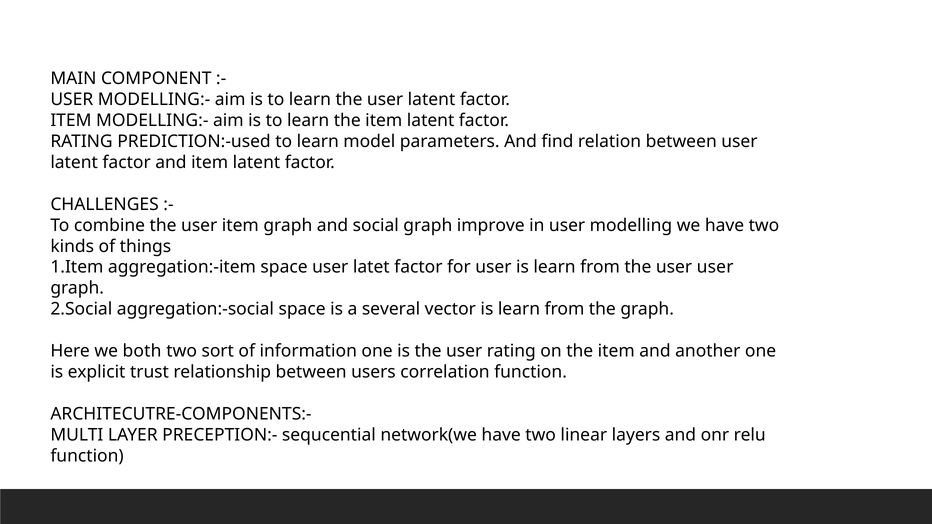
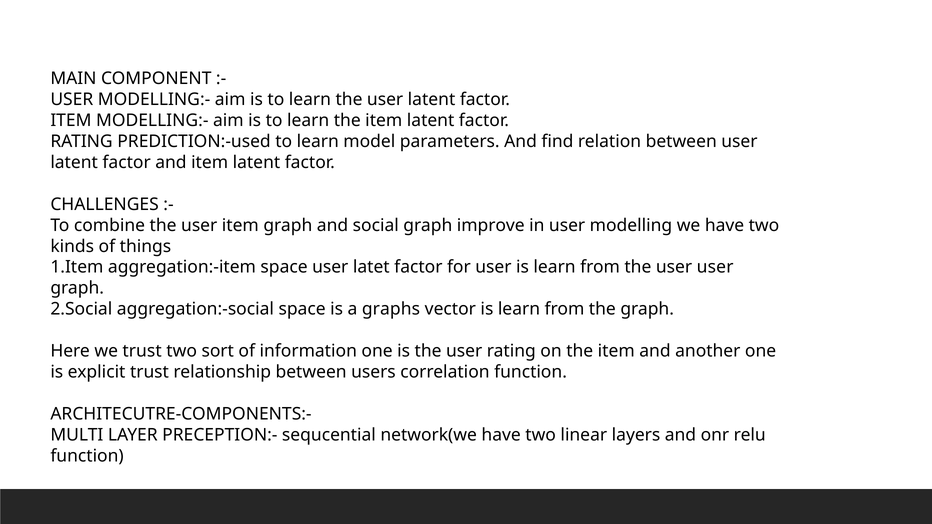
several: several -> graphs
we both: both -> trust
